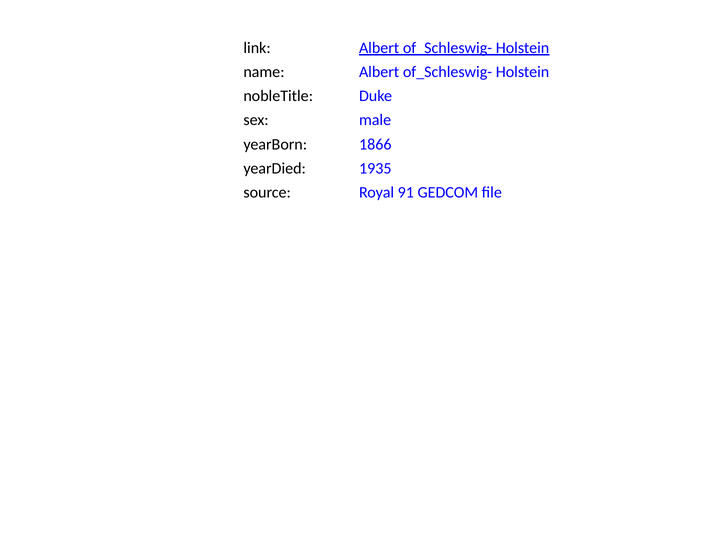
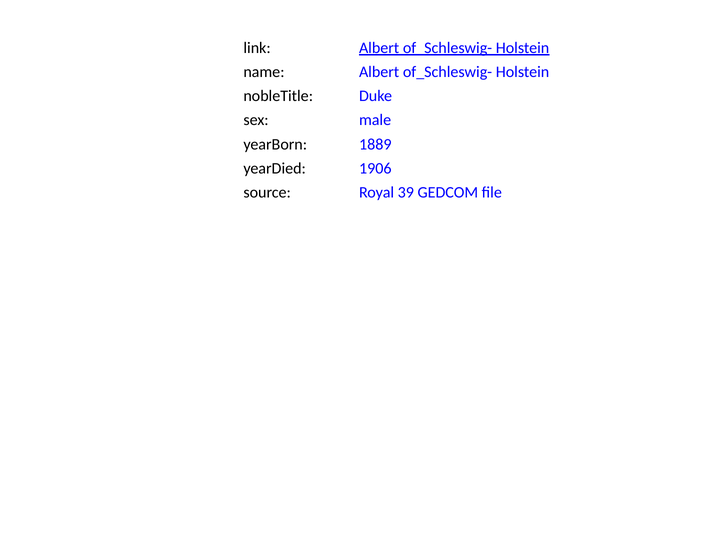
1866: 1866 -> 1889
1935: 1935 -> 1906
91: 91 -> 39
